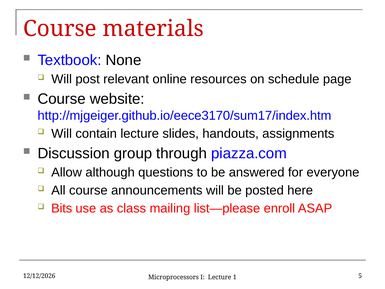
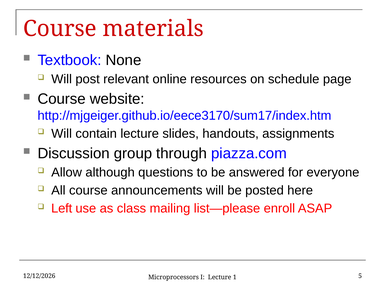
Bits: Bits -> Left
